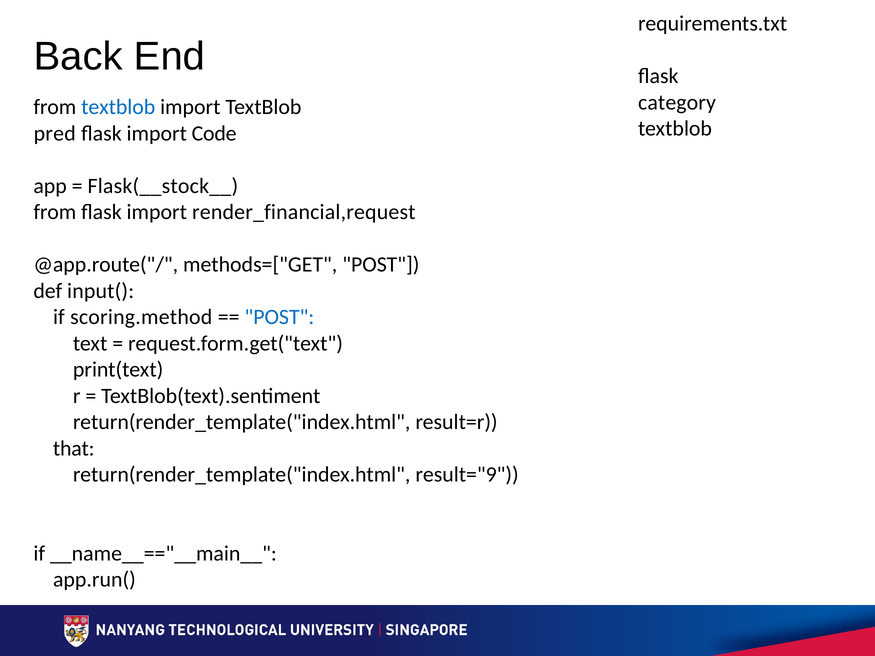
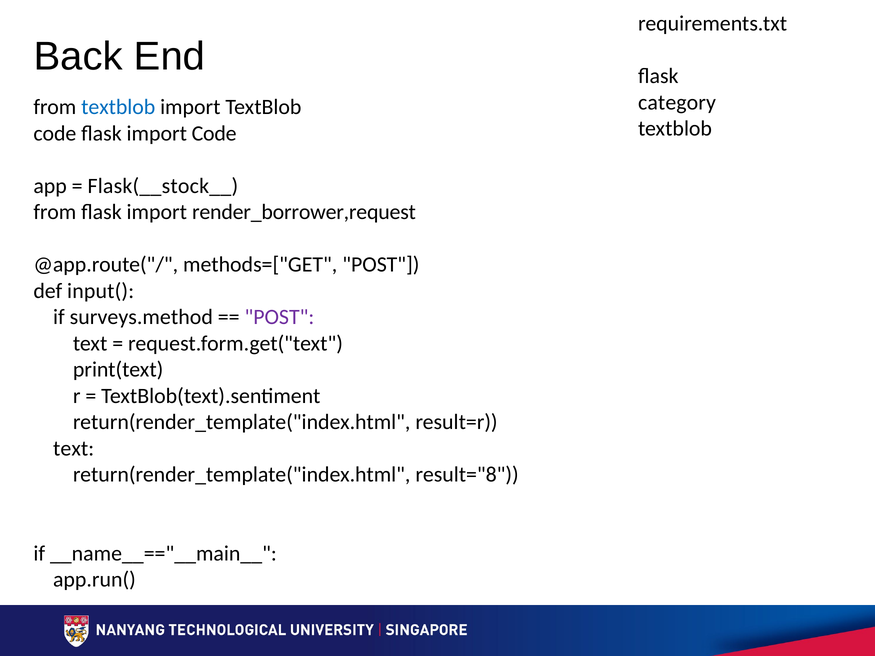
pred at (55, 134): pred -> code
render_financial,request: render_financial,request -> render_borrower,request
scoring.method: scoring.method -> surveys.method
POST at (279, 317) colour: blue -> purple
that at (74, 449): that -> text
result="9: result="9 -> result="8
